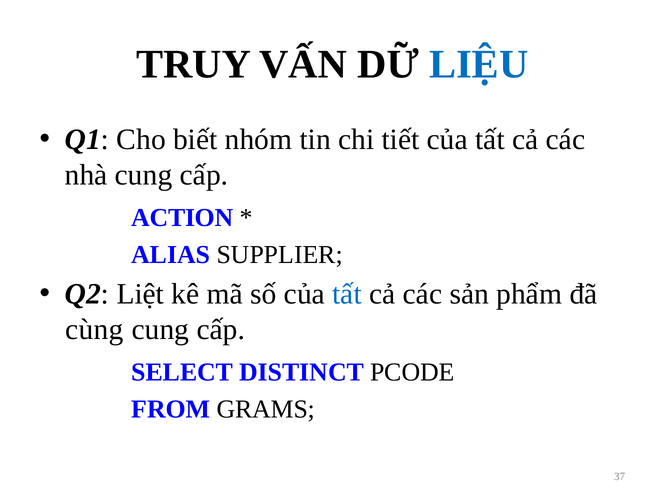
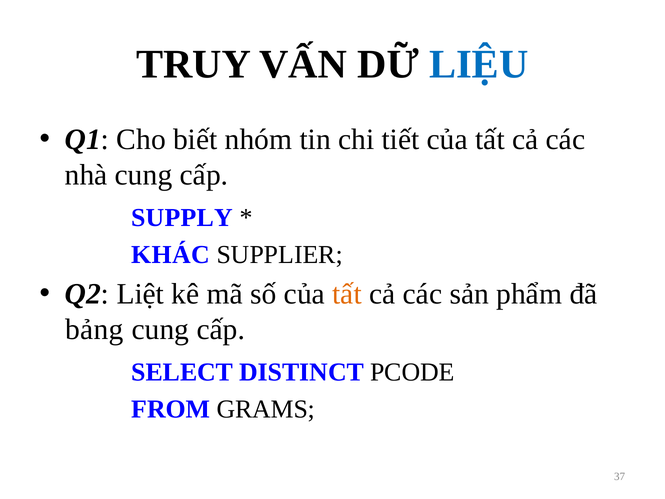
ACTION: ACTION -> SUPPLY
ALIAS: ALIAS -> KHÁC
tất at (347, 294) colour: blue -> orange
cùng: cùng -> bảng
